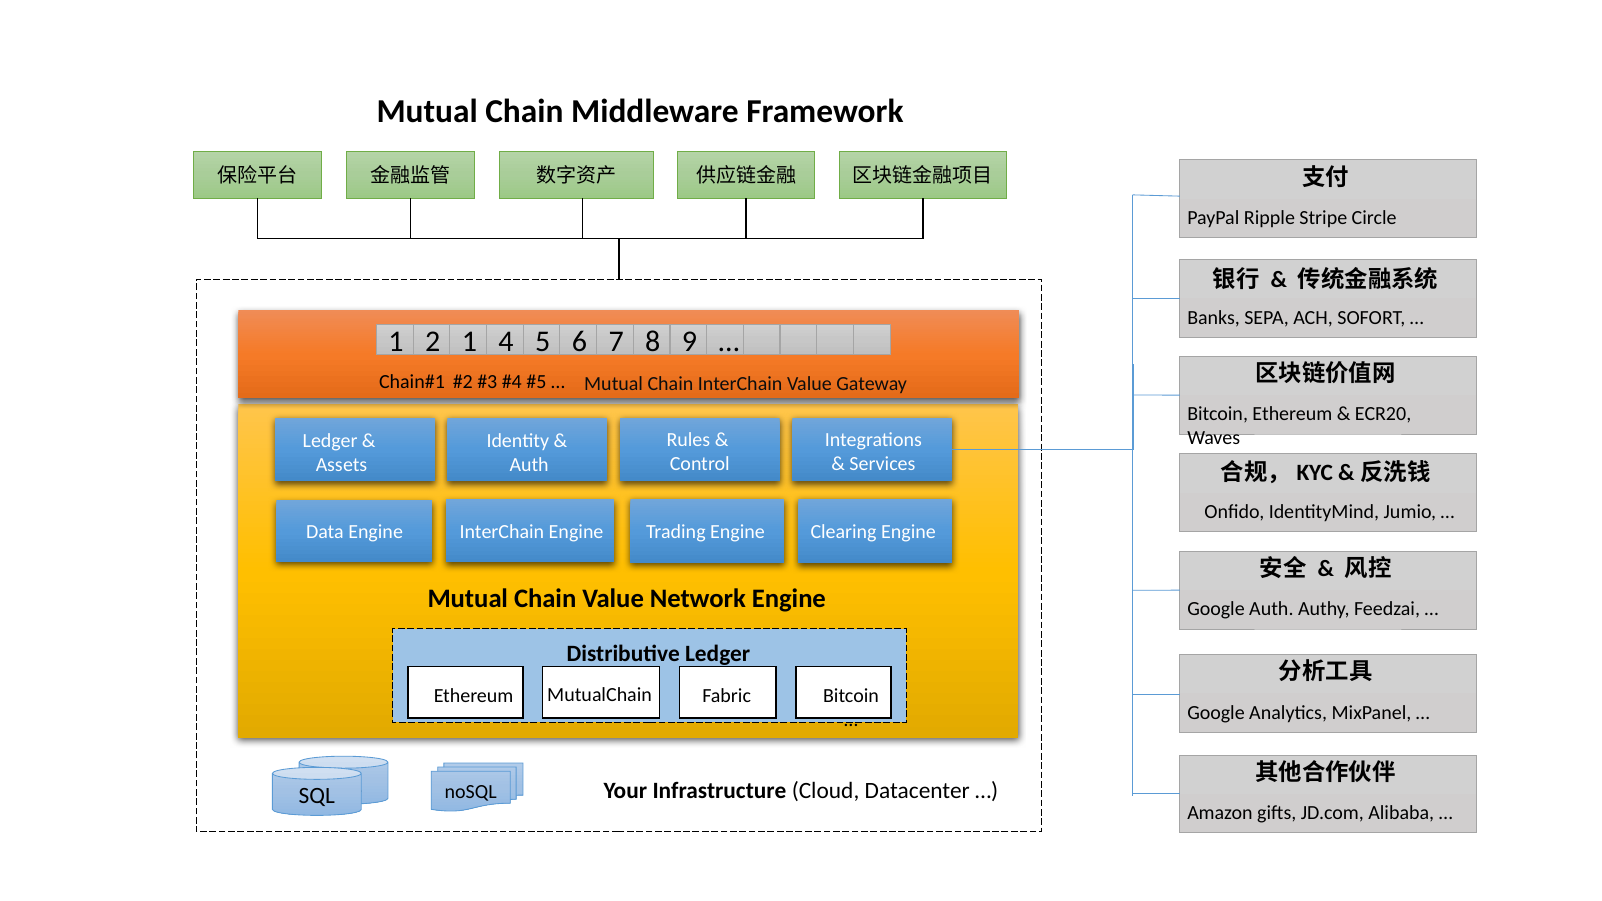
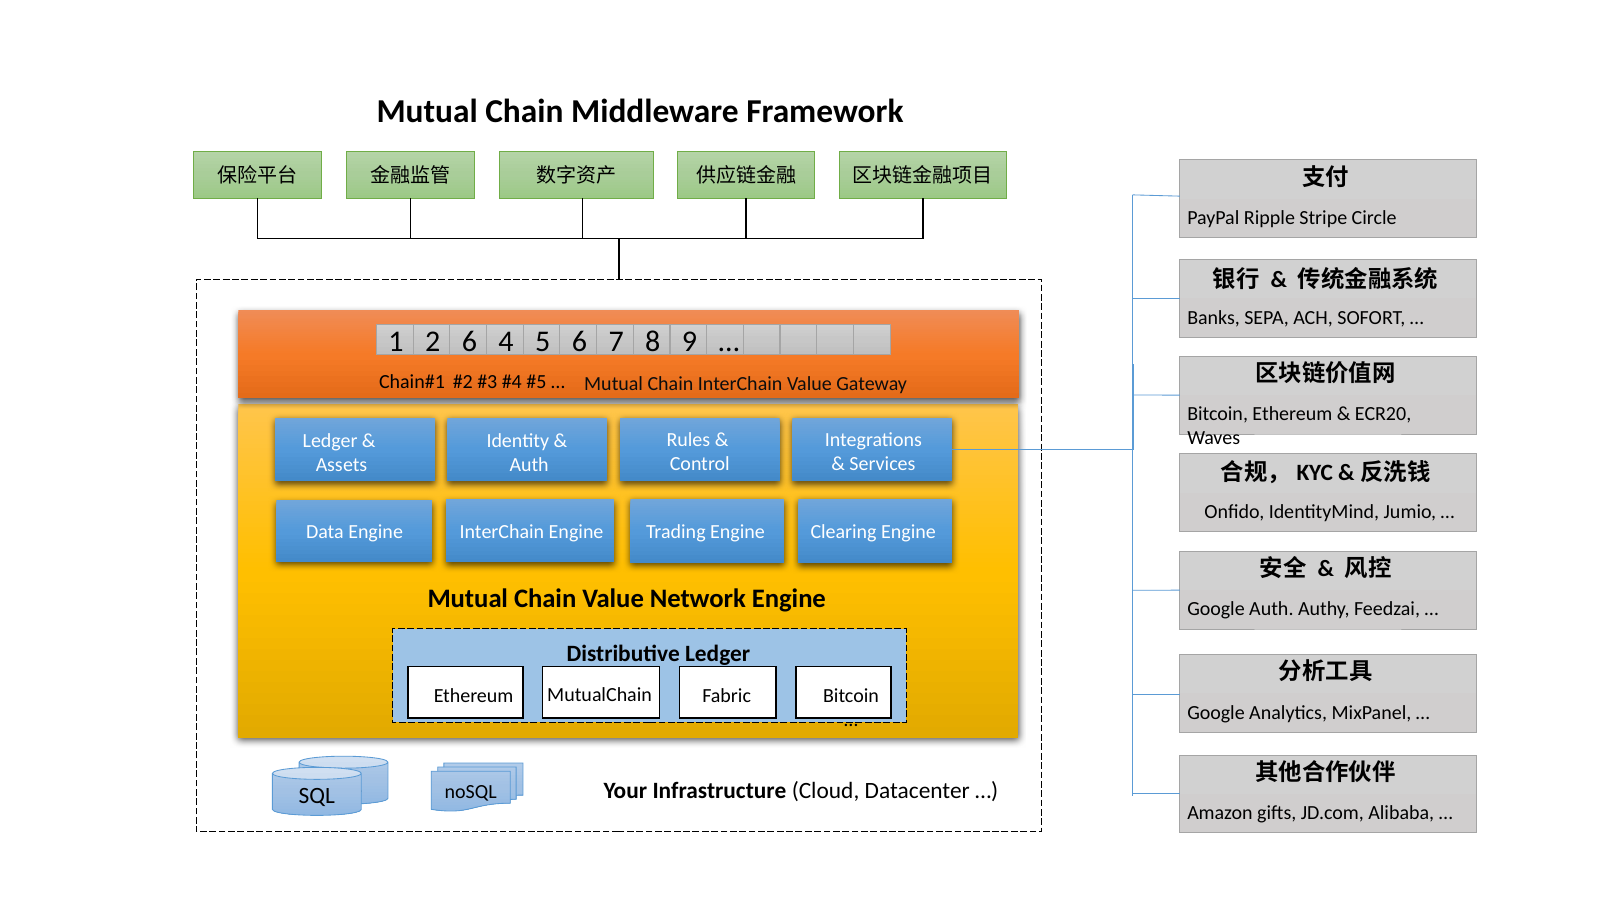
2 1: 1 -> 6
